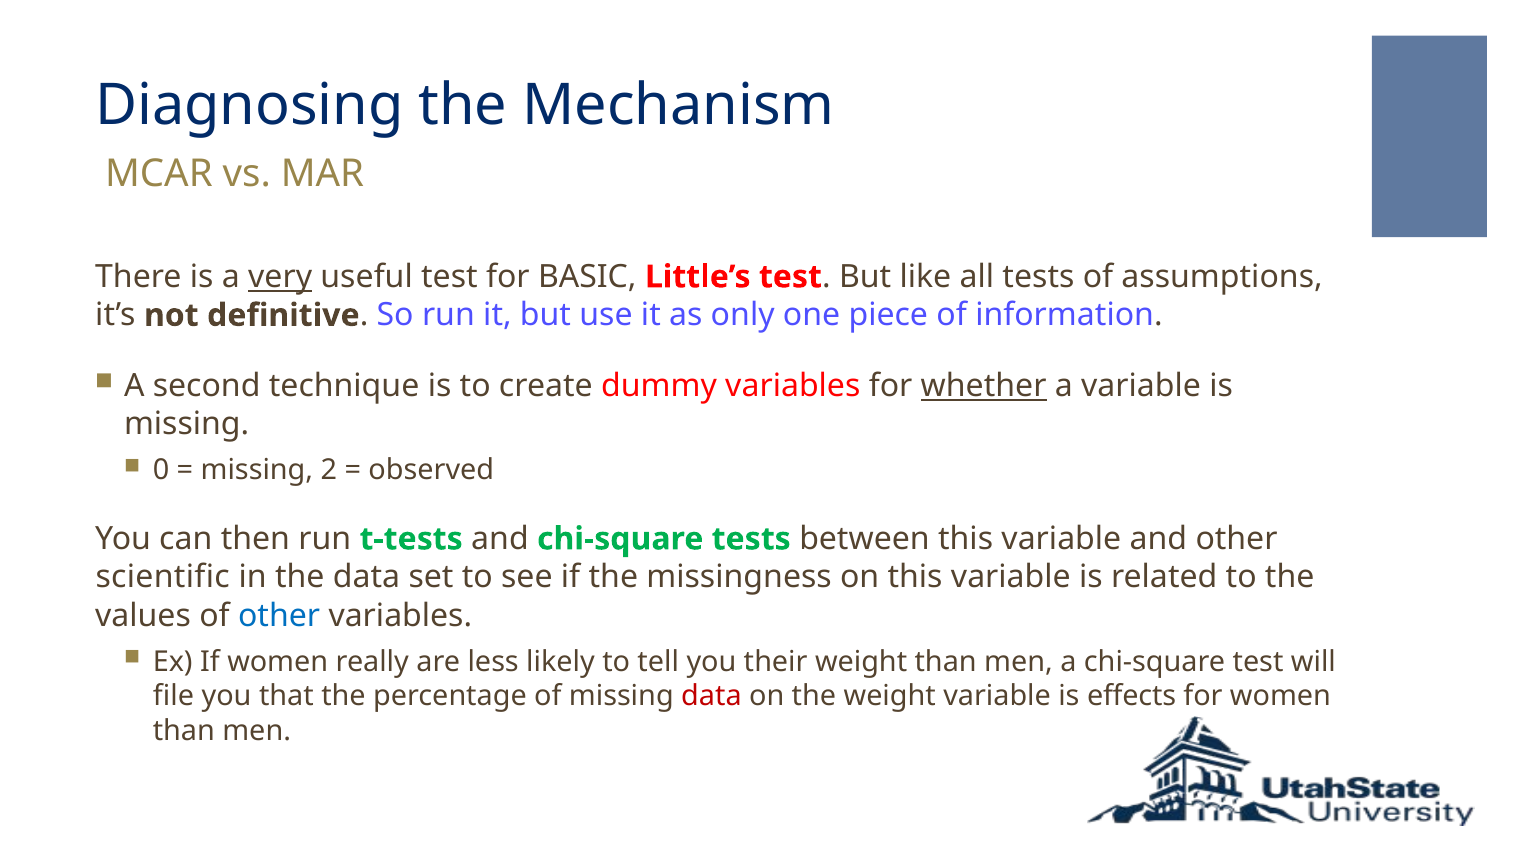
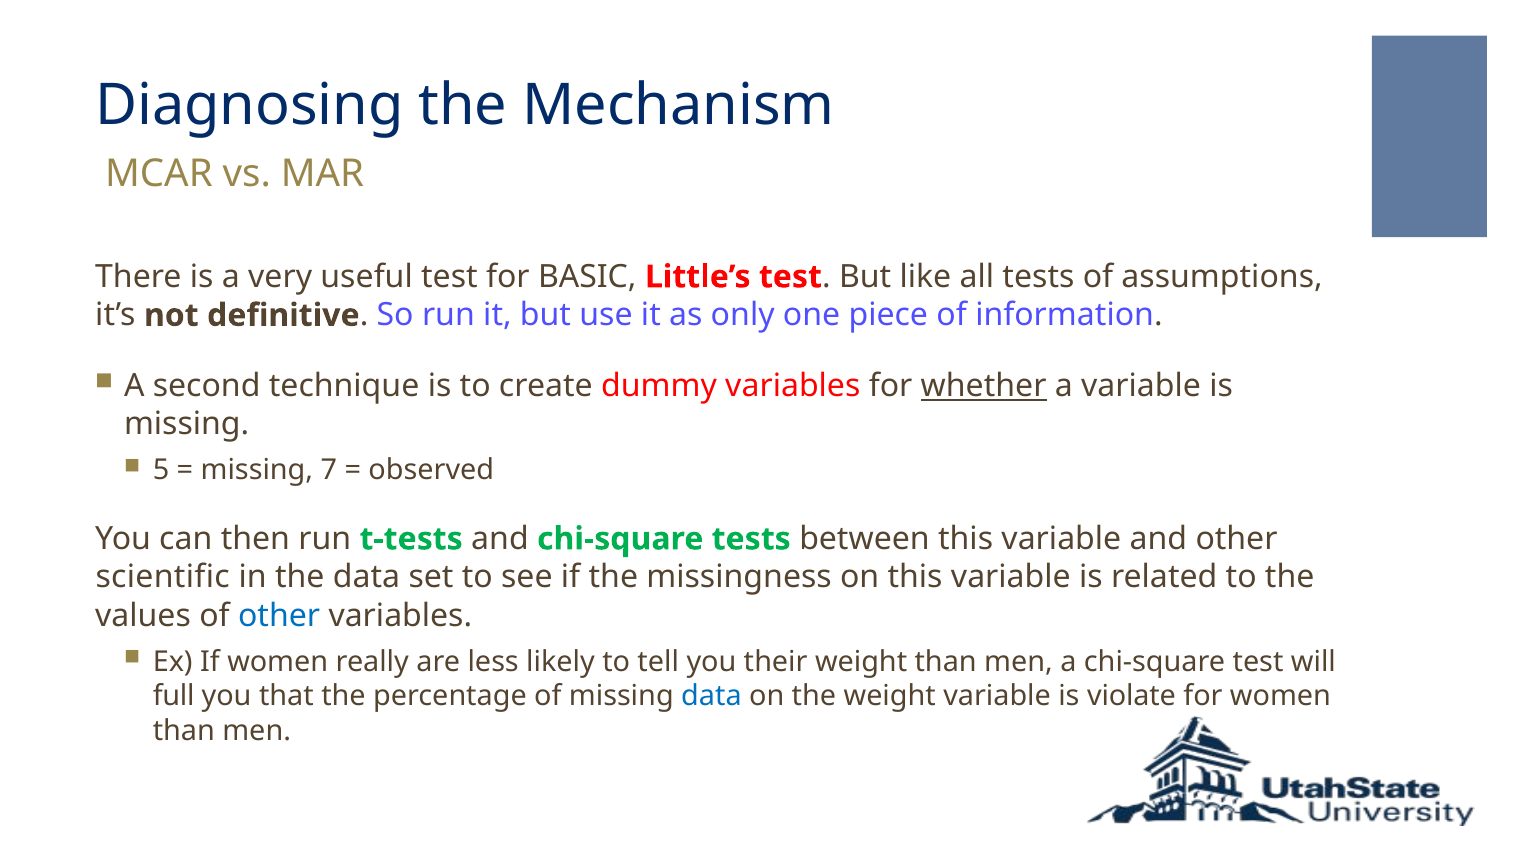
very underline: present -> none
0: 0 -> 5
2: 2 -> 7
file: file -> full
data at (711, 696) colour: red -> blue
effects: effects -> violate
